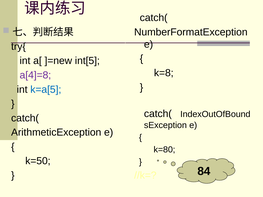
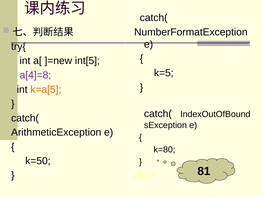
k=8: k=8 -> k=5
k=a[5 colour: blue -> orange
84: 84 -> 81
